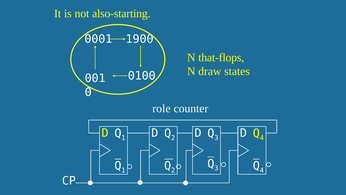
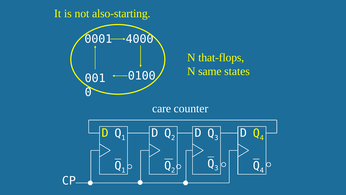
1900: 1900 -> 4000
draw: draw -> same
role: role -> care
